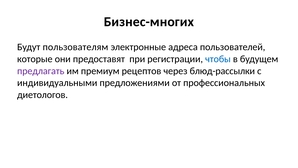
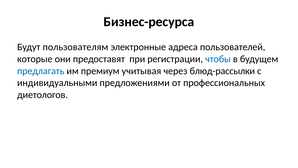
Бизнес-многих: Бизнес-многих -> Бизнес-ресурса
предлагать colour: purple -> blue
рецептов: рецептов -> учитывая
